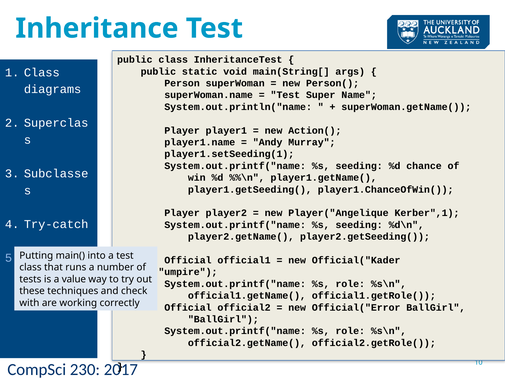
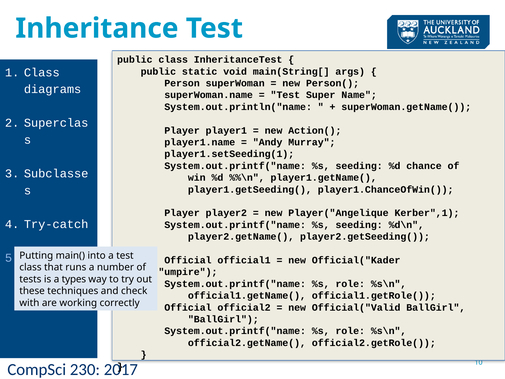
value: value -> types
Official("Error: Official("Error -> Official("Valid
